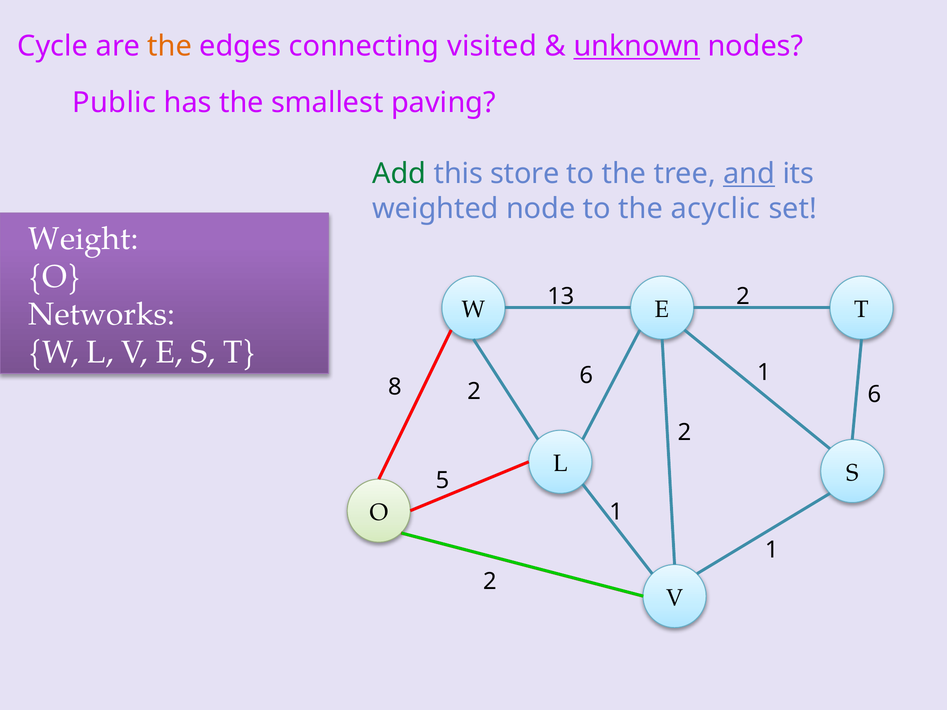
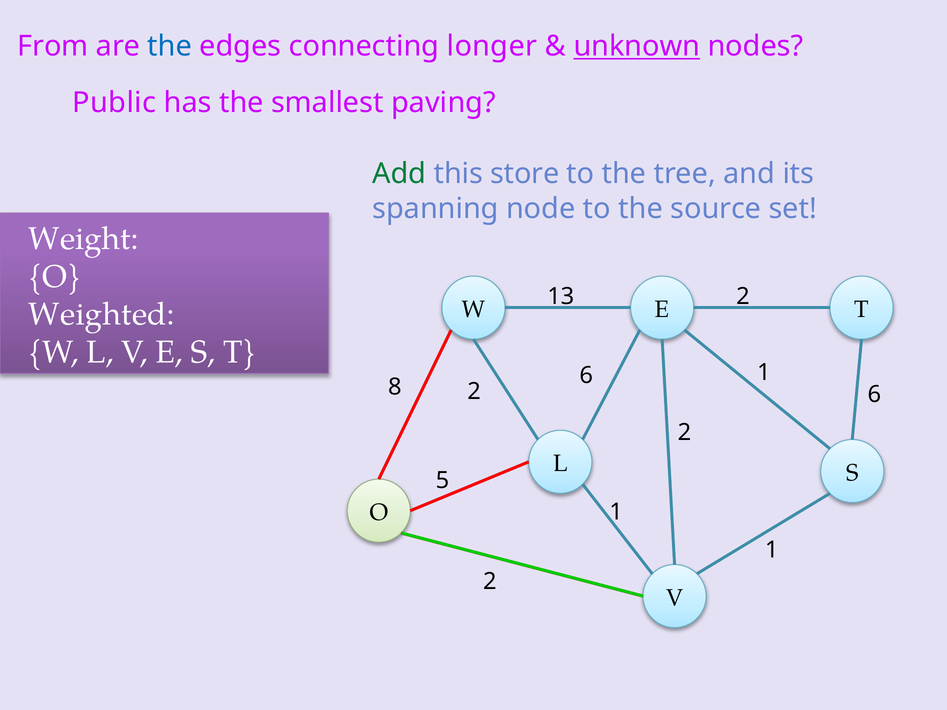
Cycle: Cycle -> From
the at (170, 46) colour: orange -> blue
visited: visited -> longer
and underline: present -> none
weighted: weighted -> spanning
acyclic: acyclic -> source
Networks: Networks -> Weighted
